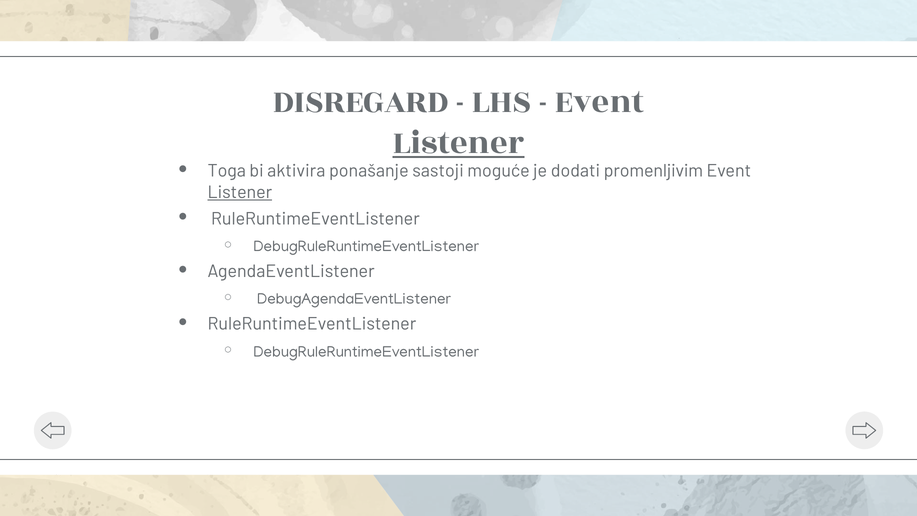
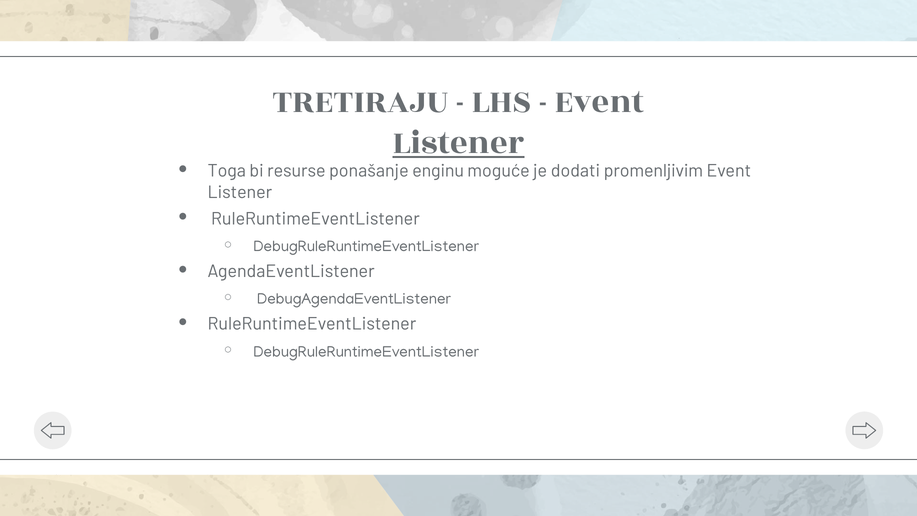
DISREGARD: DISREGARD -> TRETIRAJU
aktivira: aktivira -> resurse
sastoji: sastoji -> enginu
Listener at (240, 192) underline: present -> none
